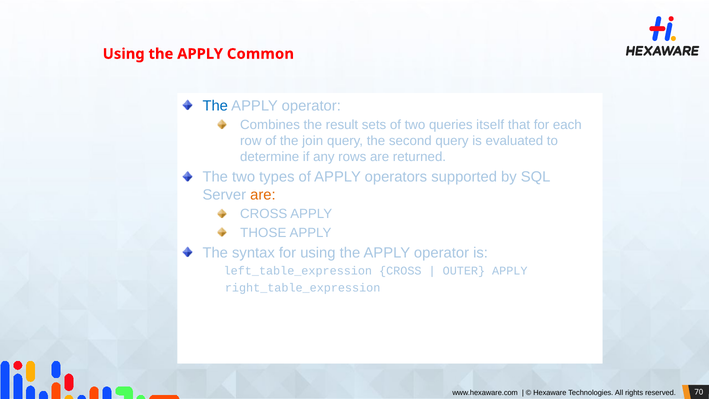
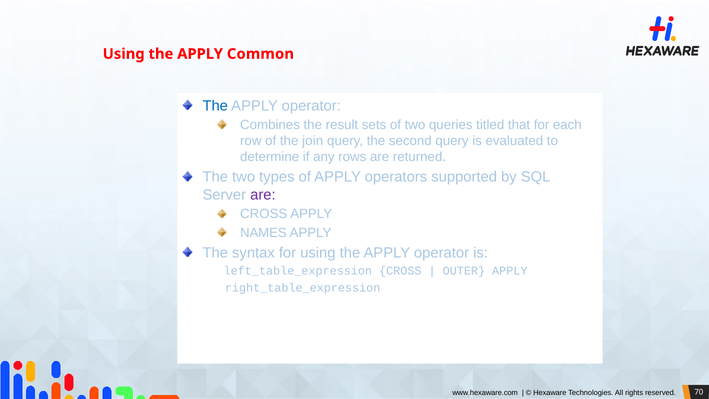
itself: itself -> titled
are at (263, 195) colour: orange -> purple
THOSE: THOSE -> NAMES
